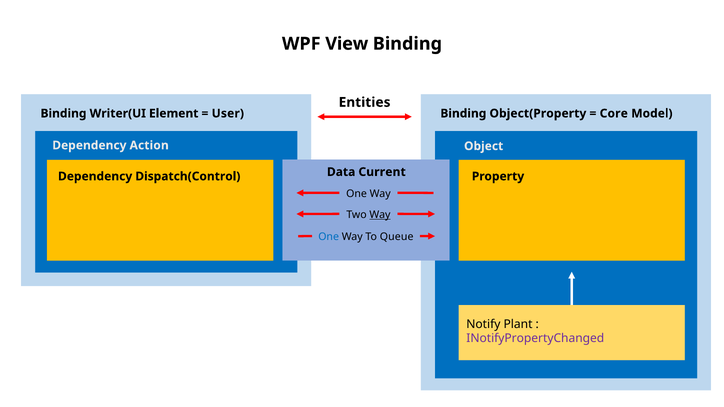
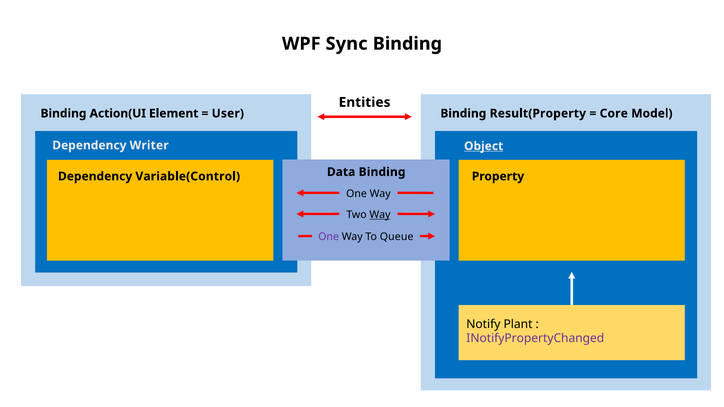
View: View -> Sync
Writer(UI: Writer(UI -> Action(UI
Object(Property: Object(Property -> Result(Property
Action: Action -> Writer
Object underline: none -> present
Data Current: Current -> Binding
Dispatch(Control: Dispatch(Control -> Variable(Control
One at (329, 237) colour: blue -> purple
